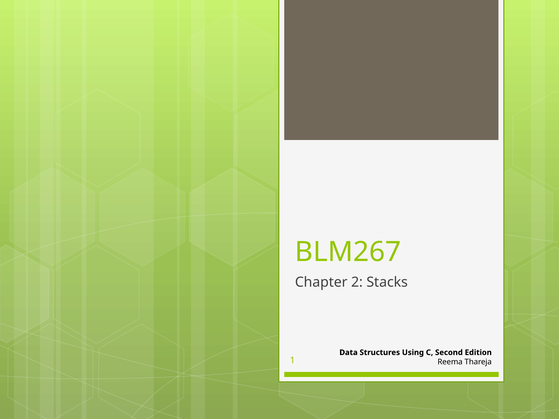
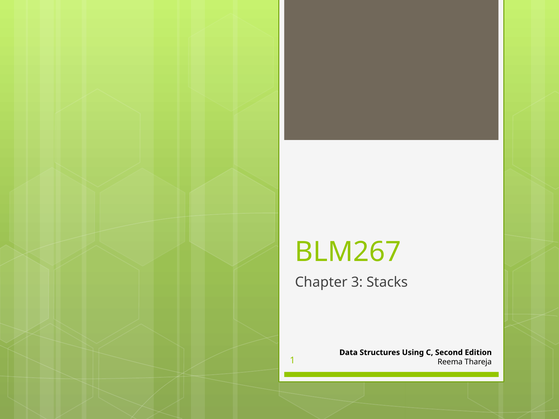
2: 2 -> 3
